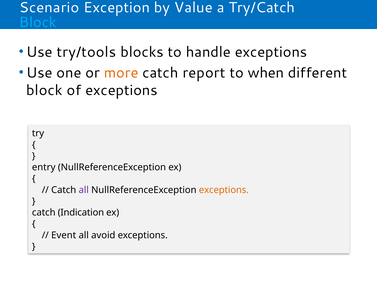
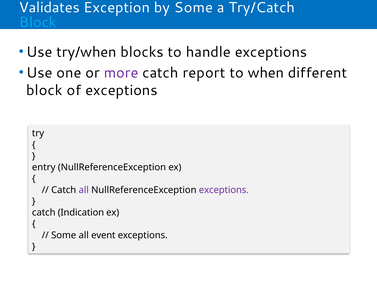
Scenario: Scenario -> Validates
by Value: Value -> Some
try/tools: try/tools -> try/when
more colour: orange -> purple
exceptions at (224, 190) colour: orange -> purple
Event at (64, 235): Event -> Some
avoid: avoid -> event
